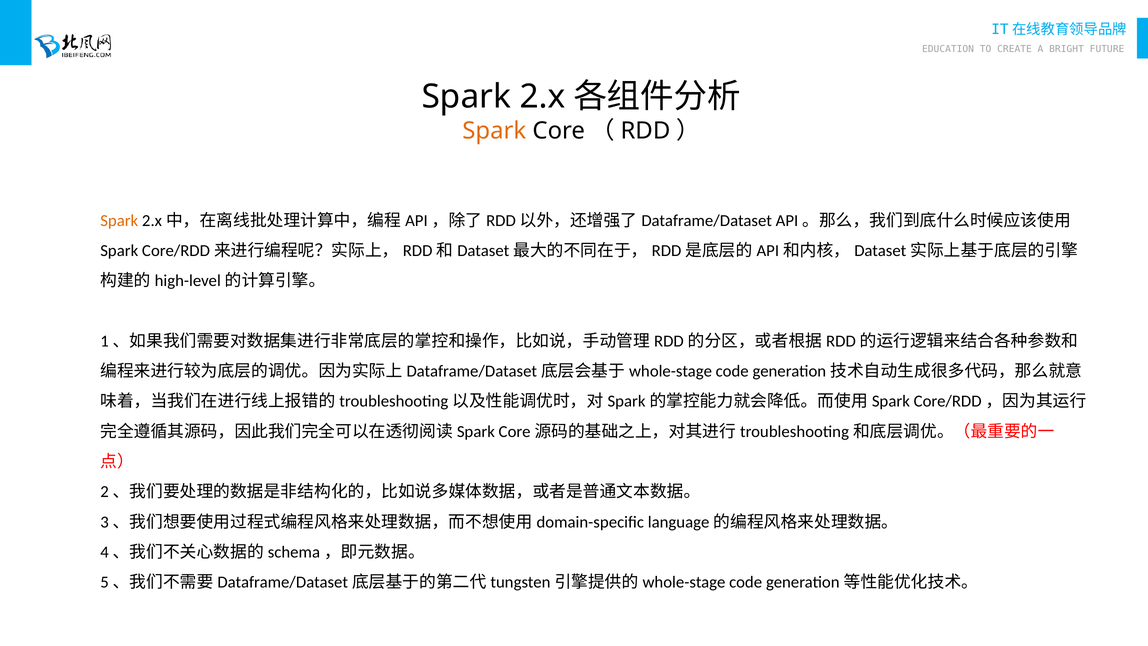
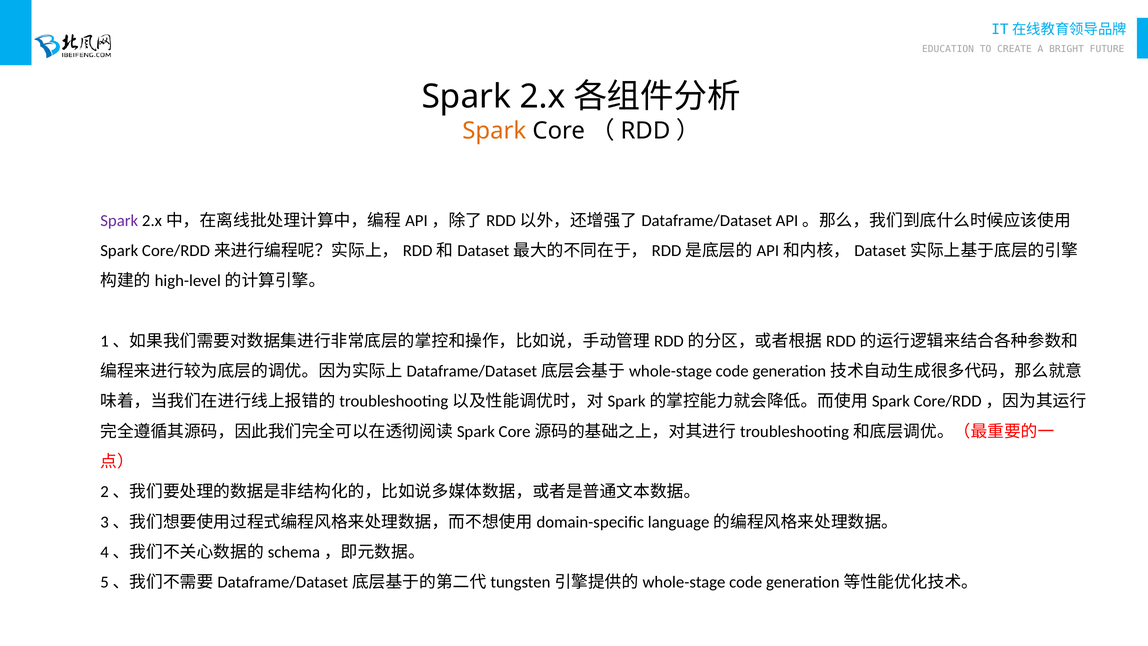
Spark at (119, 221) colour: orange -> purple
